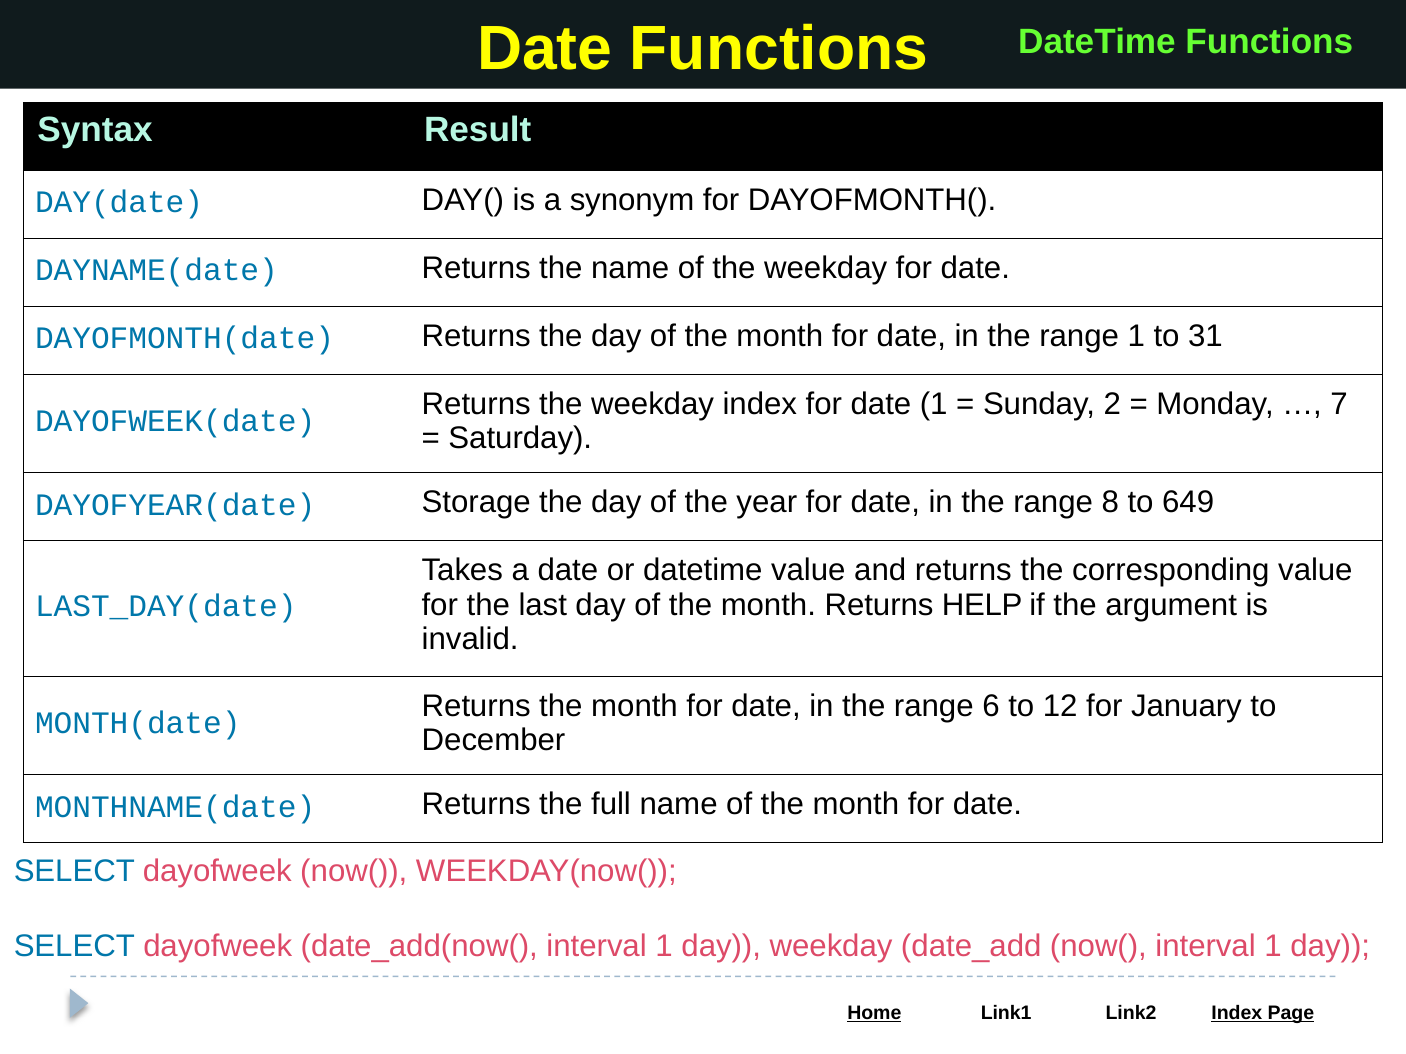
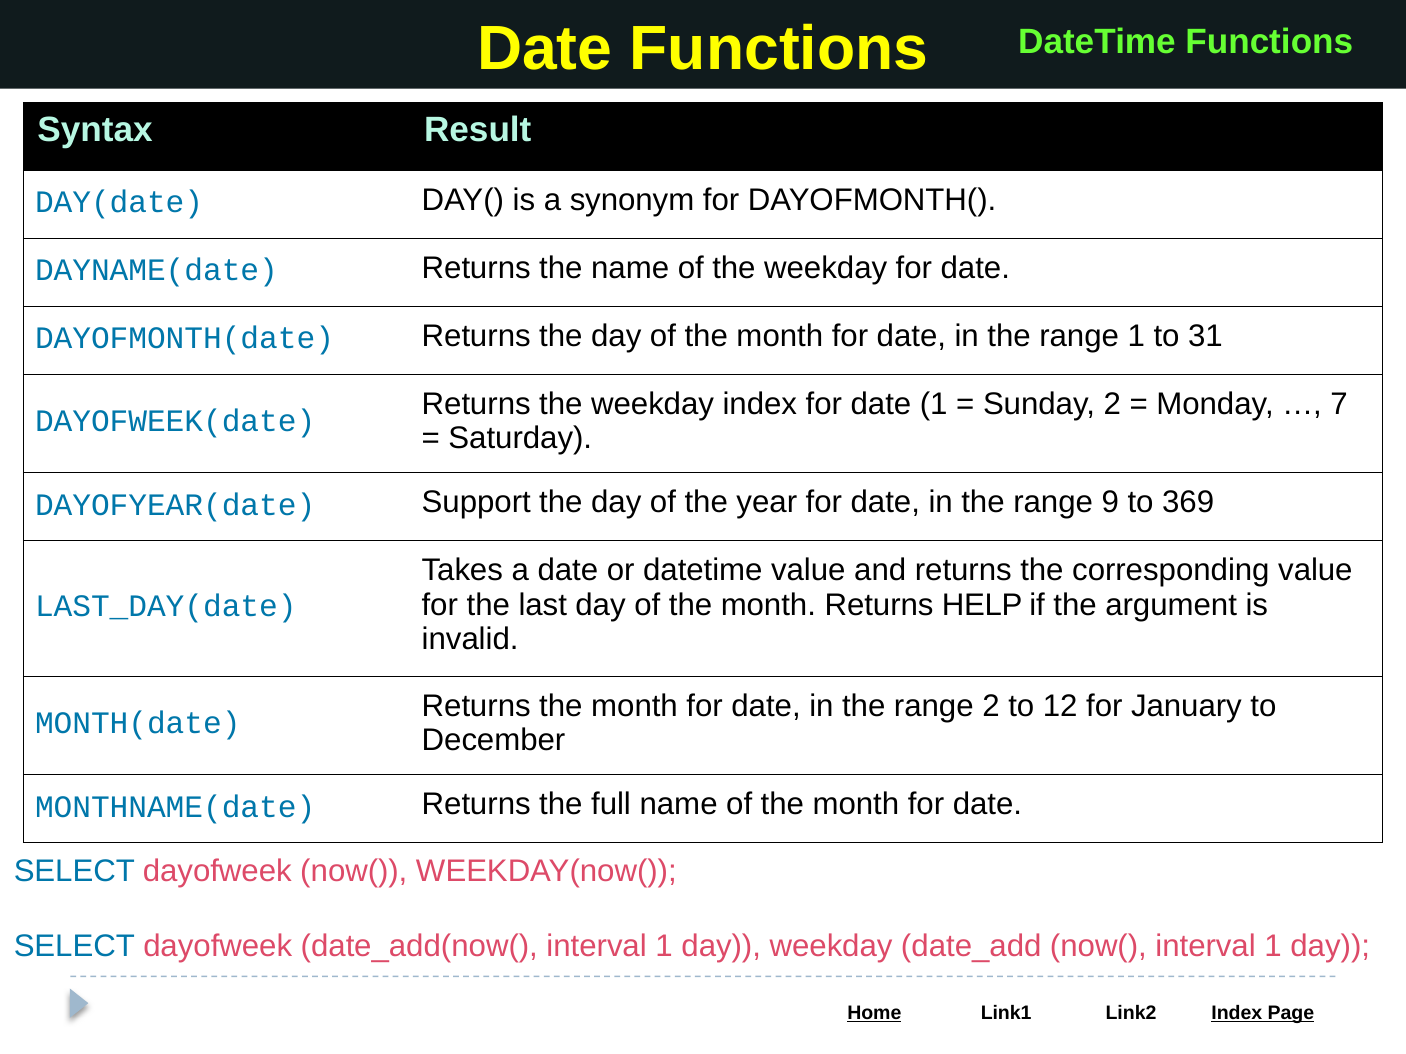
Storage: Storage -> Support
8: 8 -> 9
649: 649 -> 369
range 6: 6 -> 2
